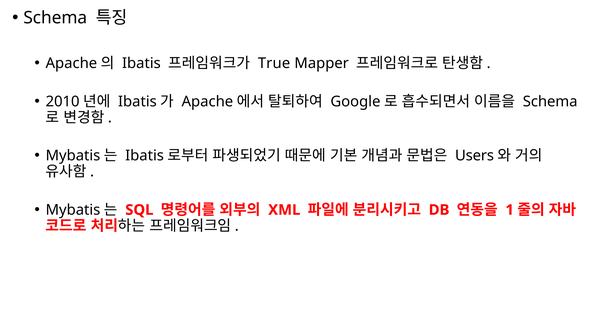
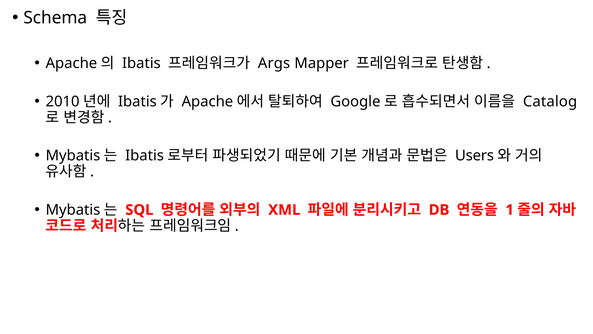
True: True -> Args
Schema at (550, 101): Schema -> Catalog
